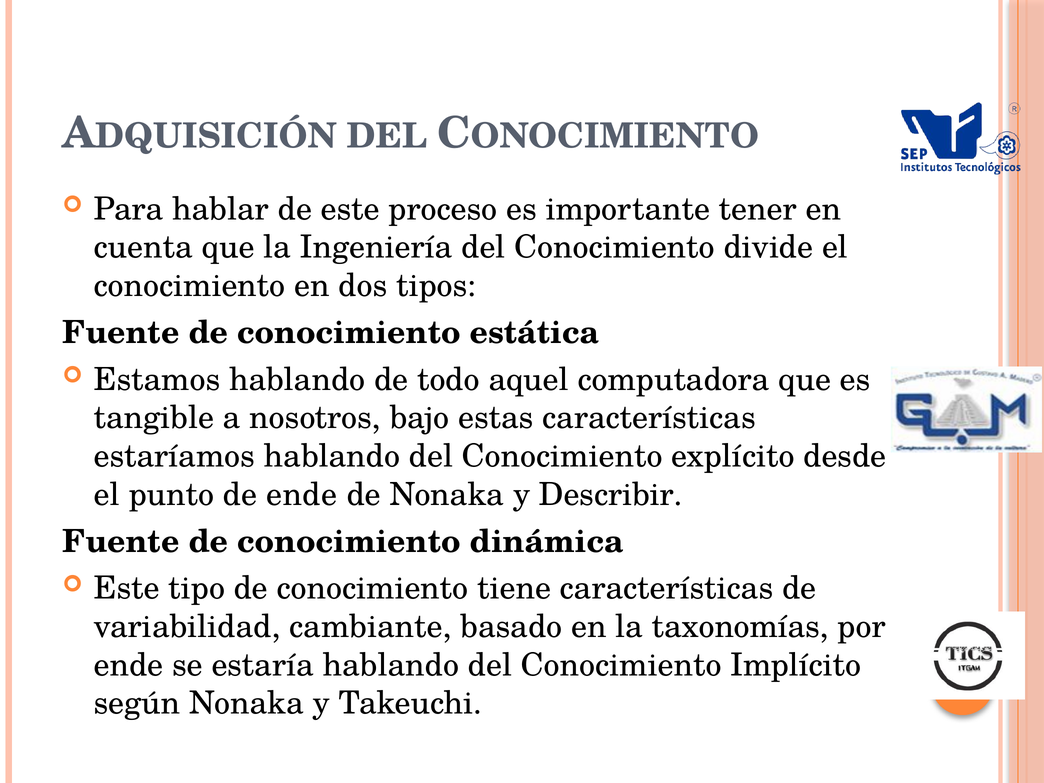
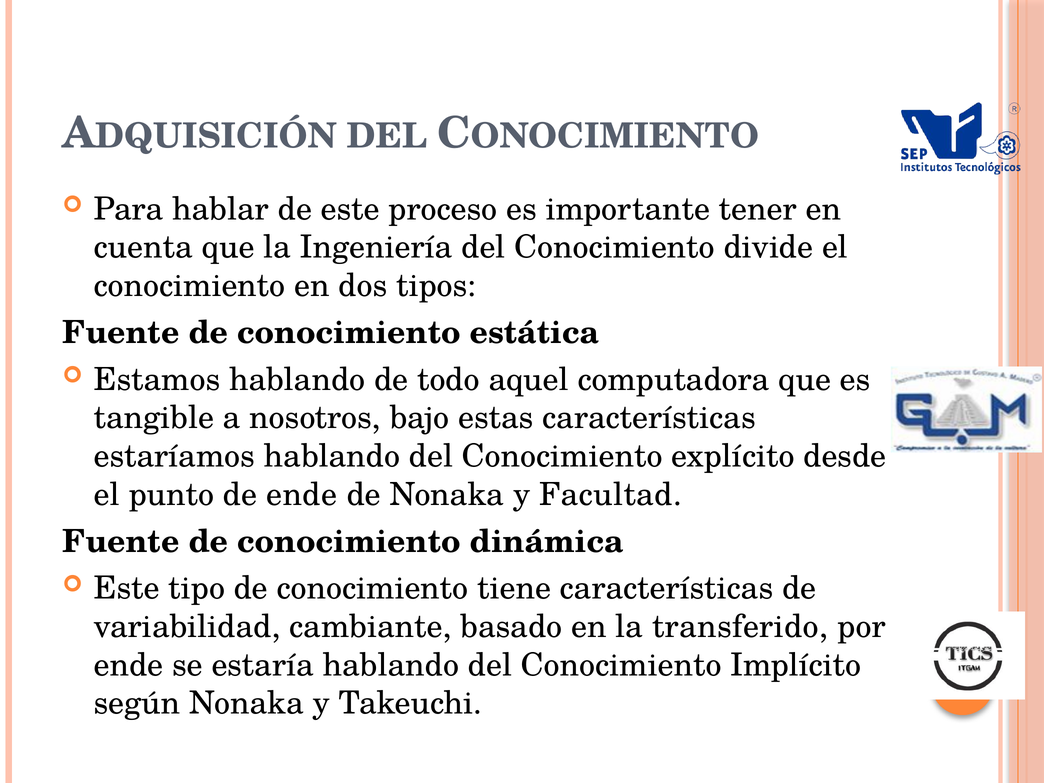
Describir: Describir -> Facultad
taxonomías: taxonomías -> transferido
